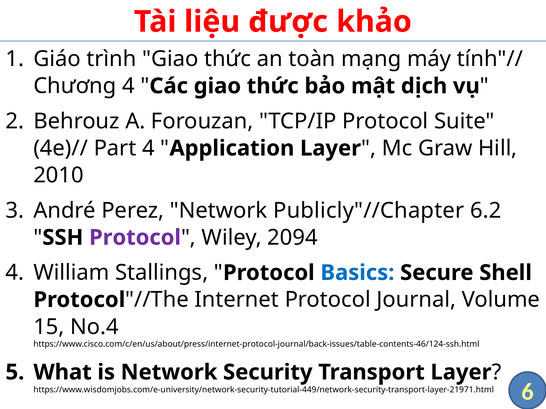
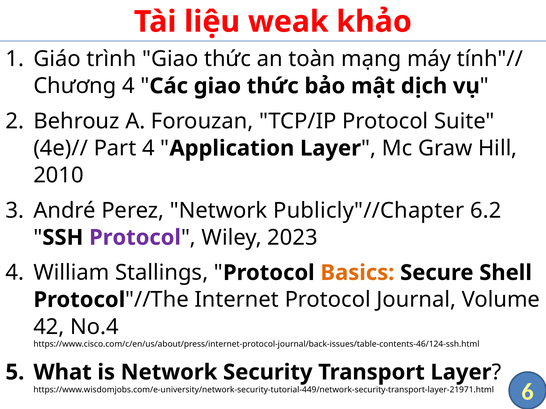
được: được -> weak
2094: 2094 -> 2023
Basics colour: blue -> orange
15: 15 -> 42
